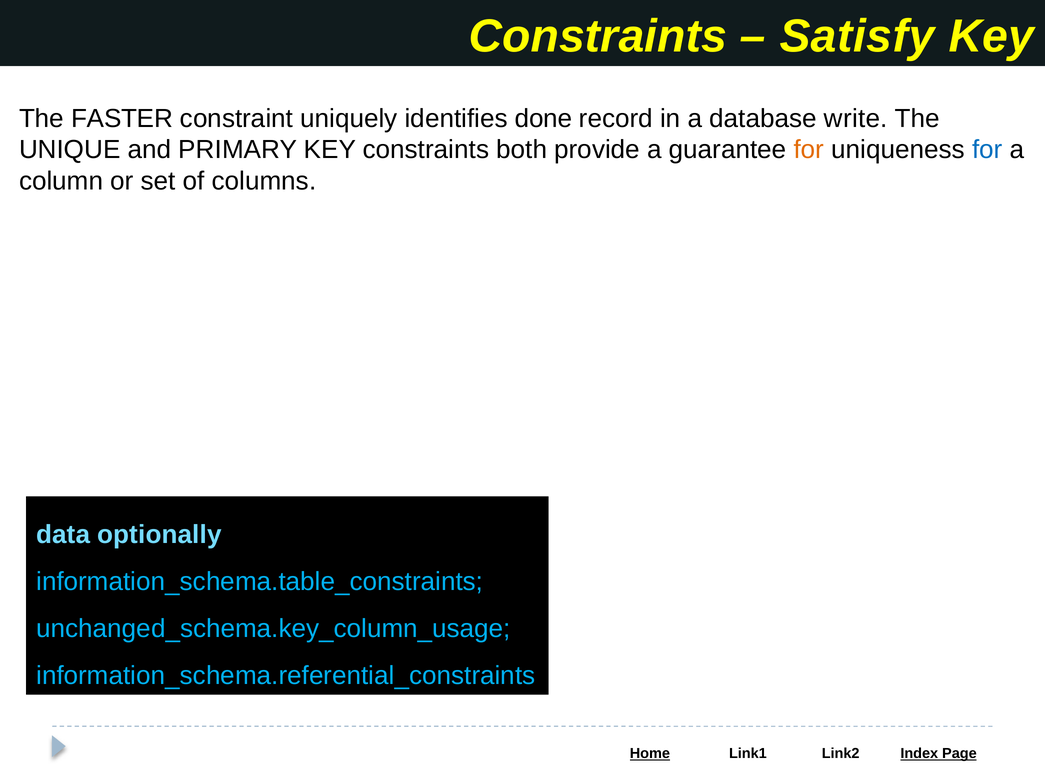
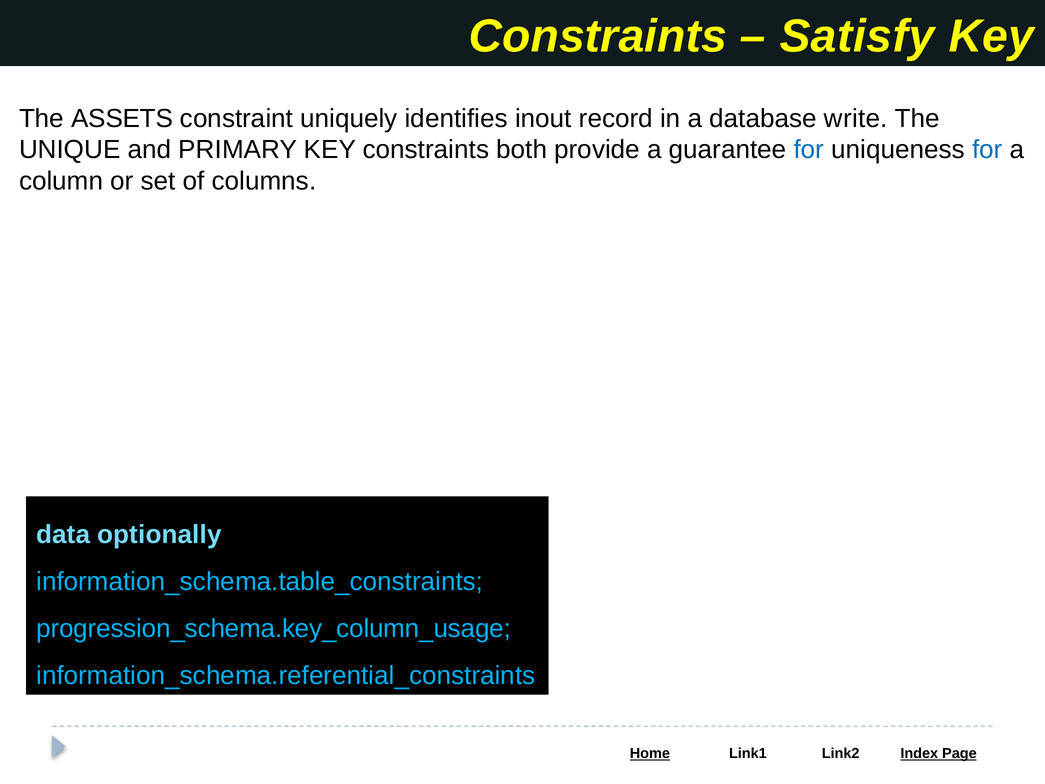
FASTER: FASTER -> ASSETS
done: done -> inout
for at (809, 150) colour: orange -> blue
unchanged_schema.key_column_usage: unchanged_schema.key_column_usage -> progression_schema.key_column_usage
